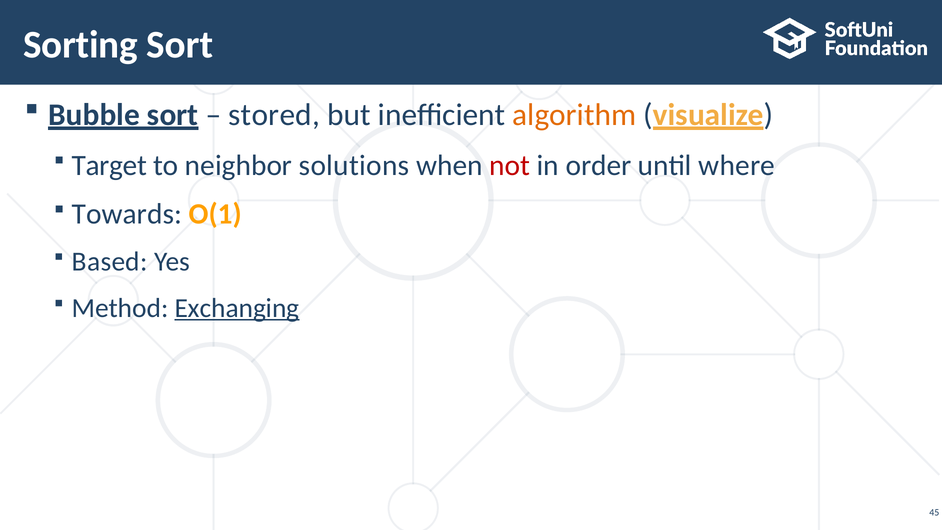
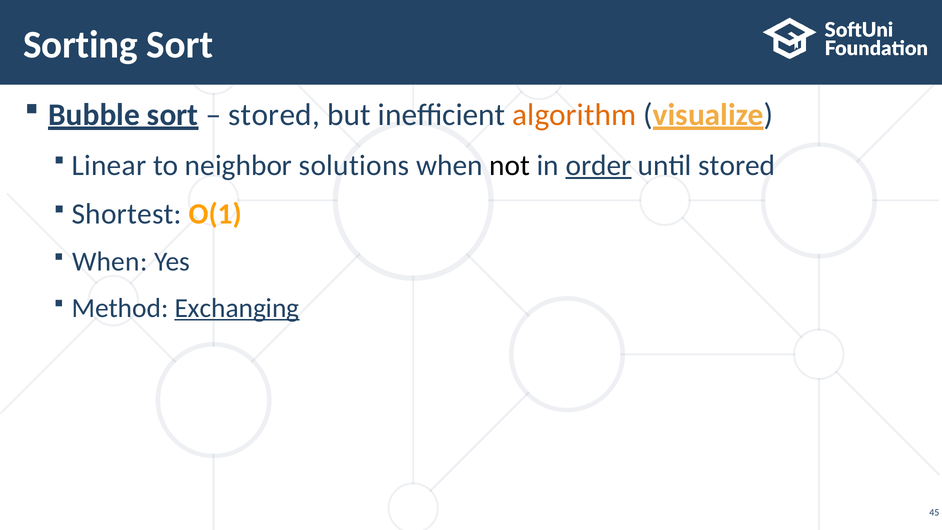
Target: Target -> Linear
not colour: red -> black
order underline: none -> present
until where: where -> stored
Towards: Towards -> Shortest
Based at (110, 262): Based -> When
